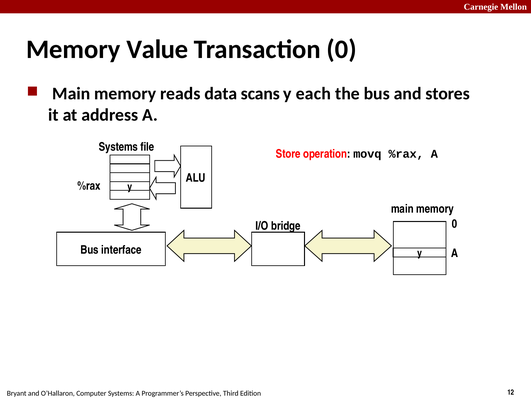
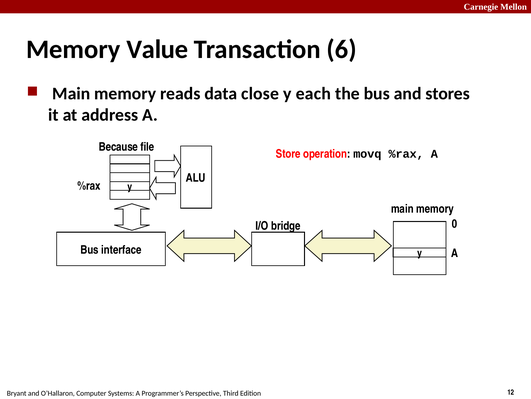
Transaction 0: 0 -> 6
scans: scans -> close
Systems at (118, 147): Systems -> Because
